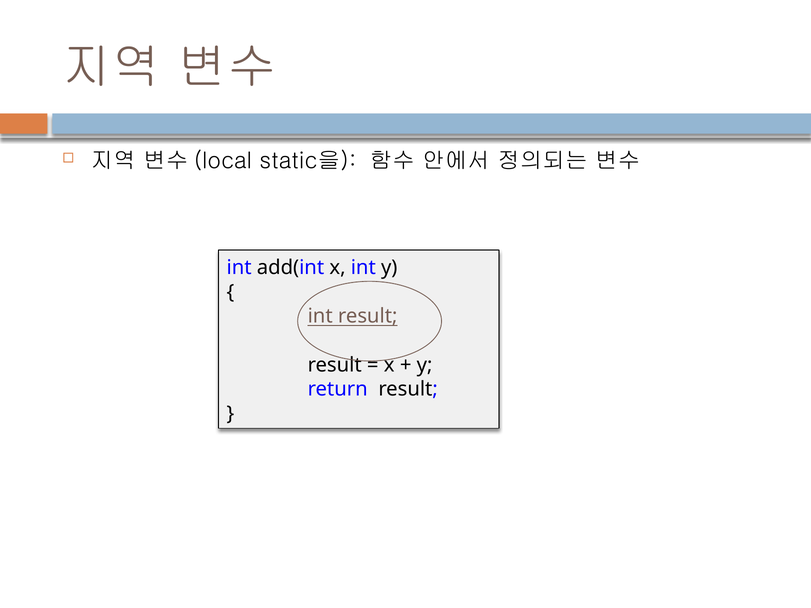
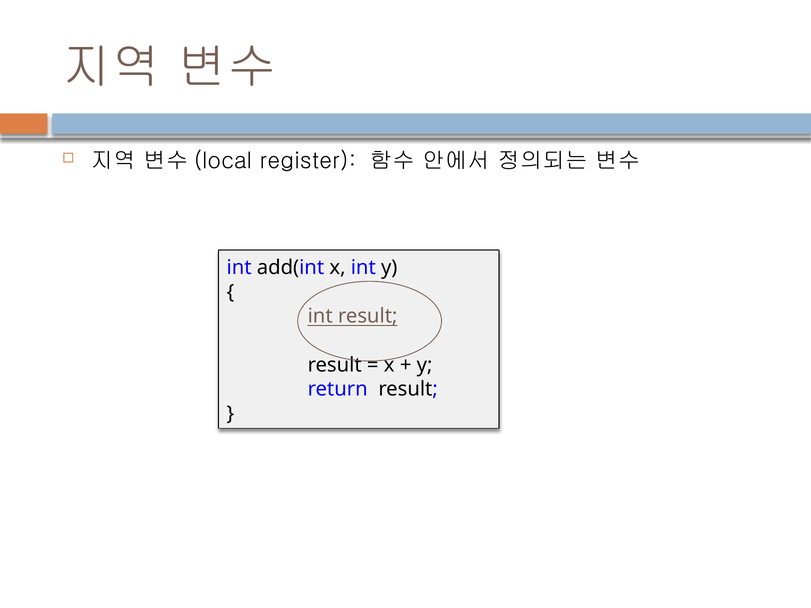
static을: static을 -> register
